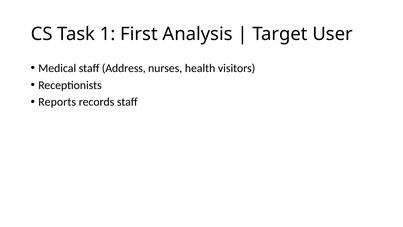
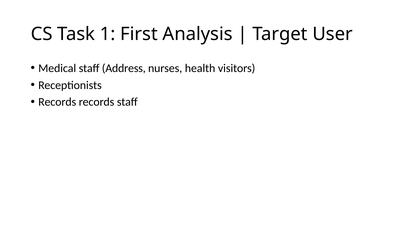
Reports at (57, 102): Reports -> Records
